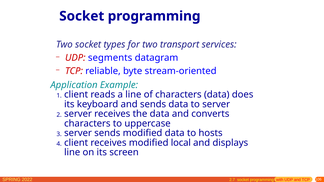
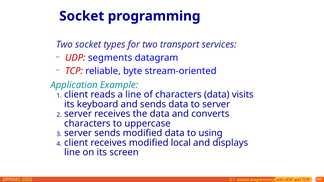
does: does -> visits
hosts: hosts -> using
